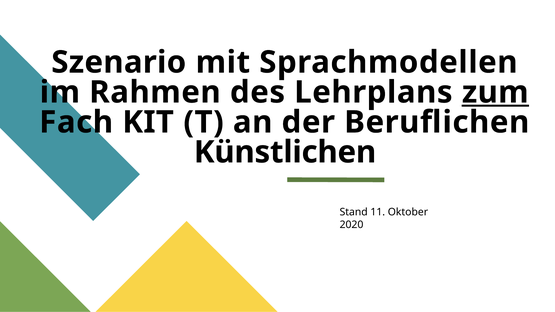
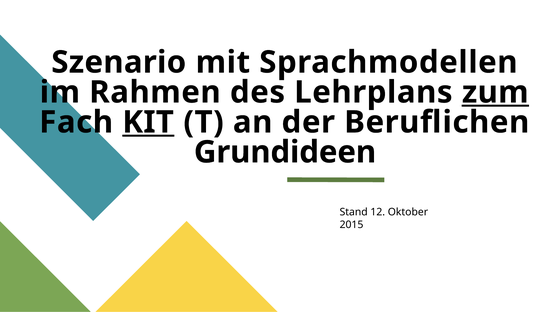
KIT underline: none -> present
Künstlichen: Künstlichen -> Grundideen
11: 11 -> 12
2020: 2020 -> 2015
